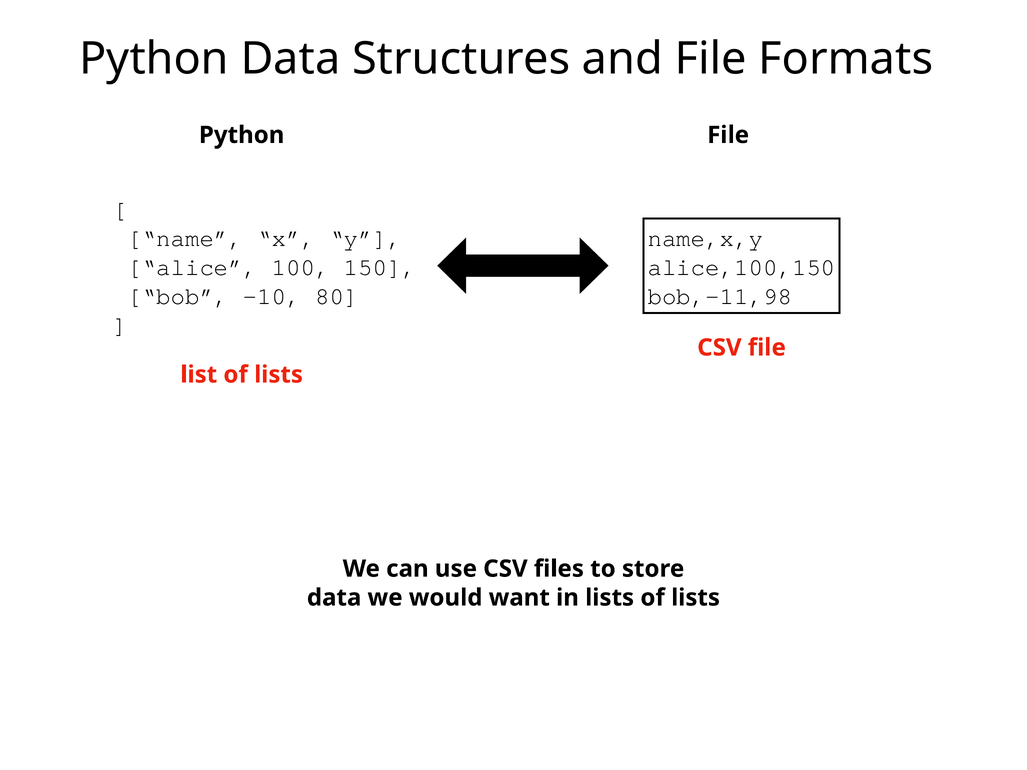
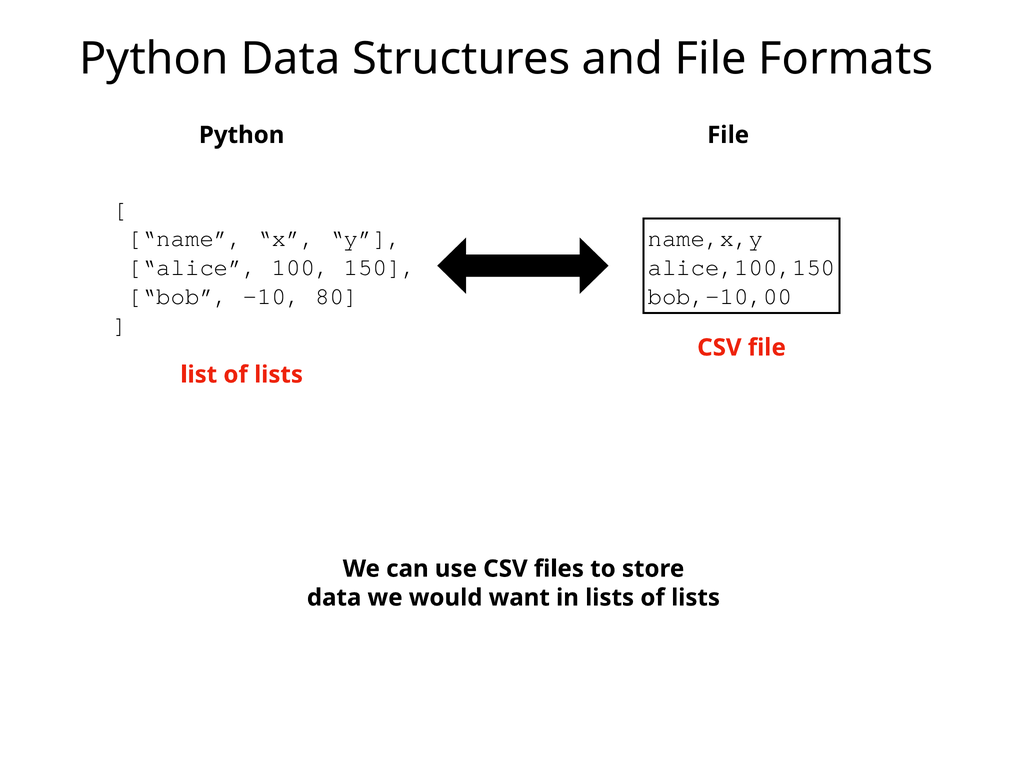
bob,-11,98: bob,-11,98 -> bob,-10,00
